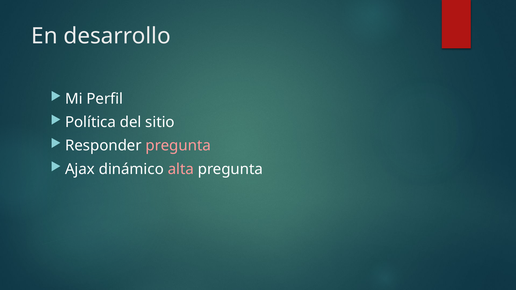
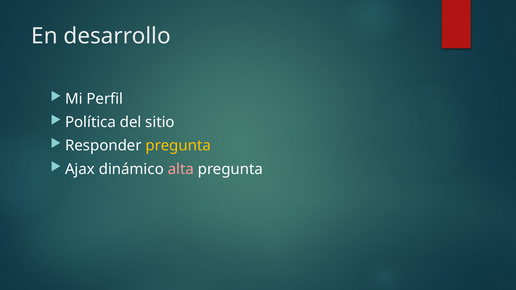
pregunta at (178, 146) colour: pink -> yellow
